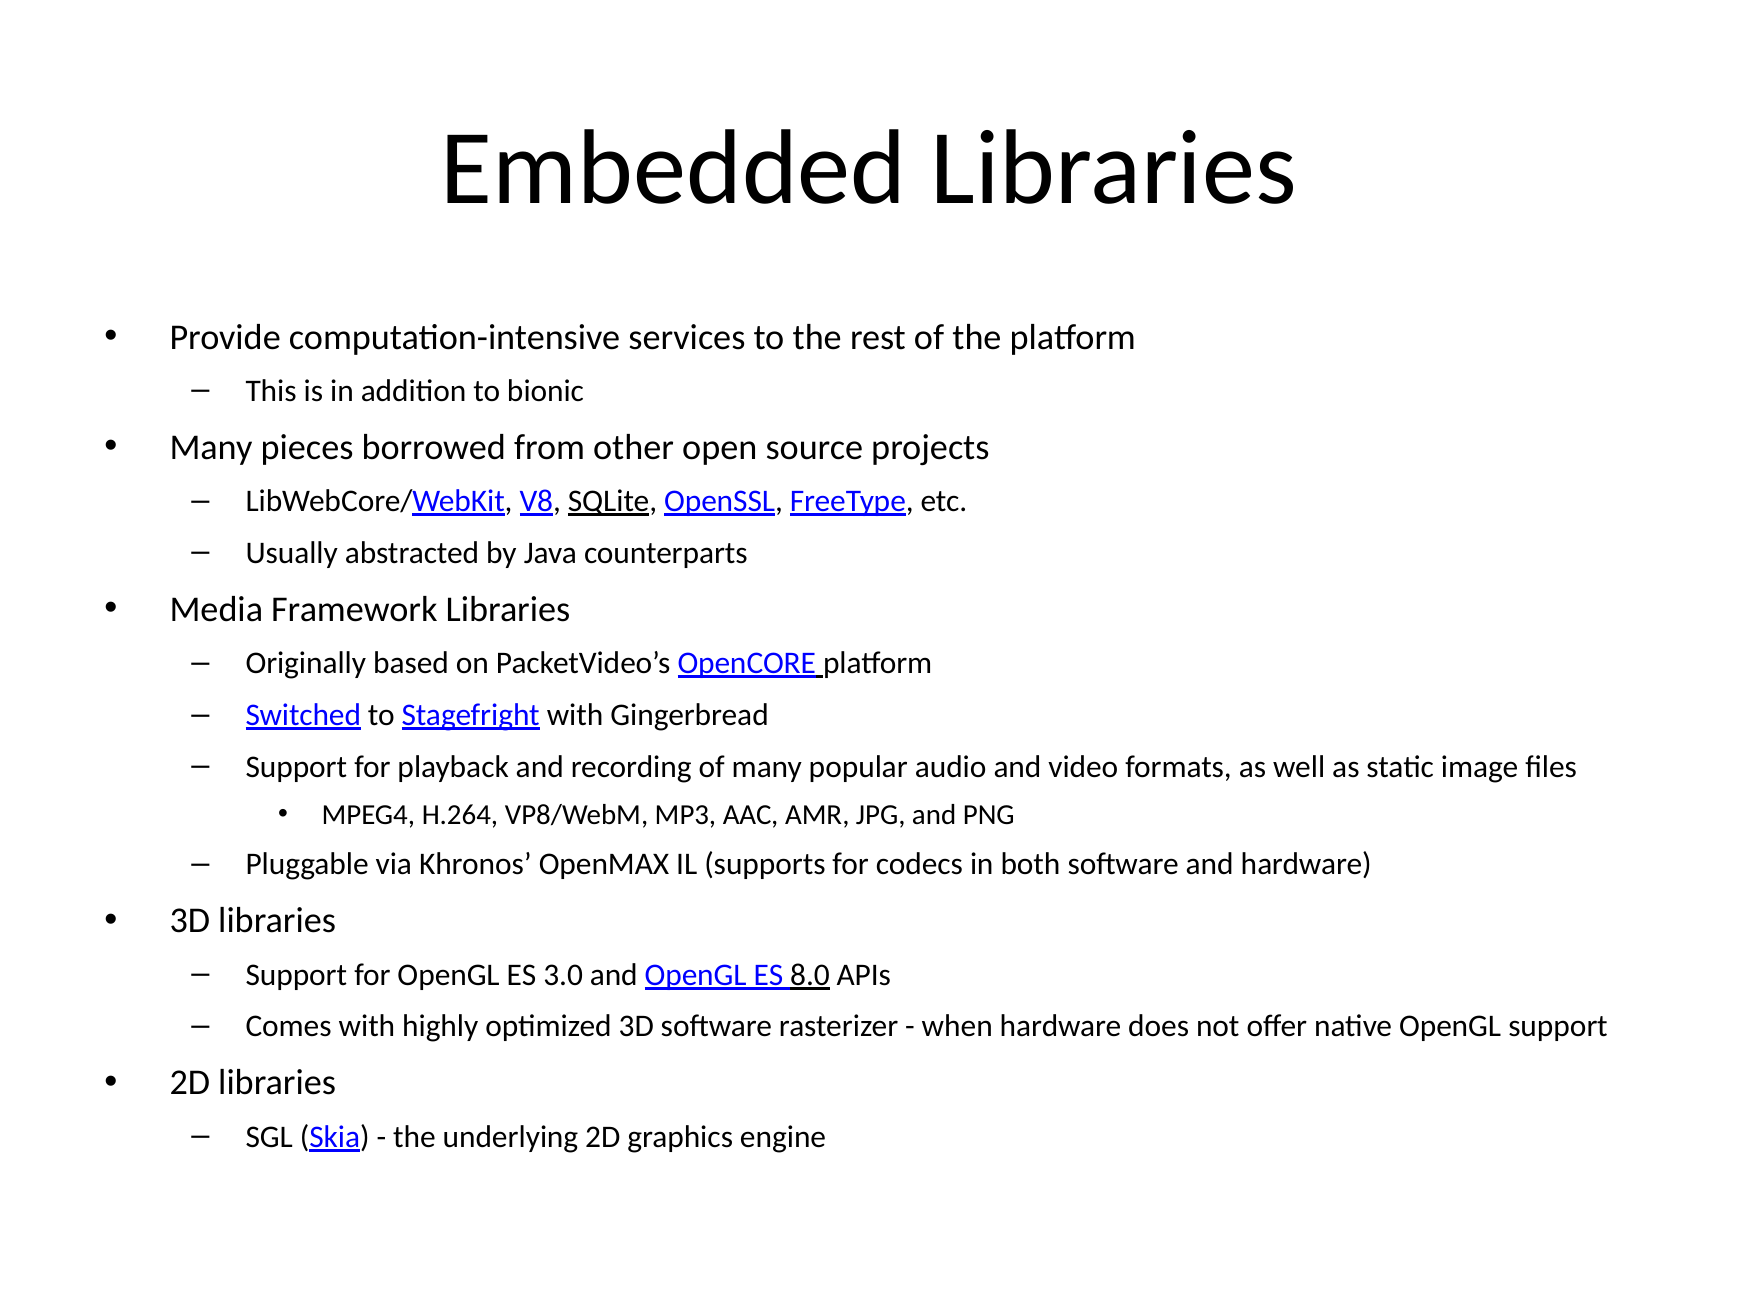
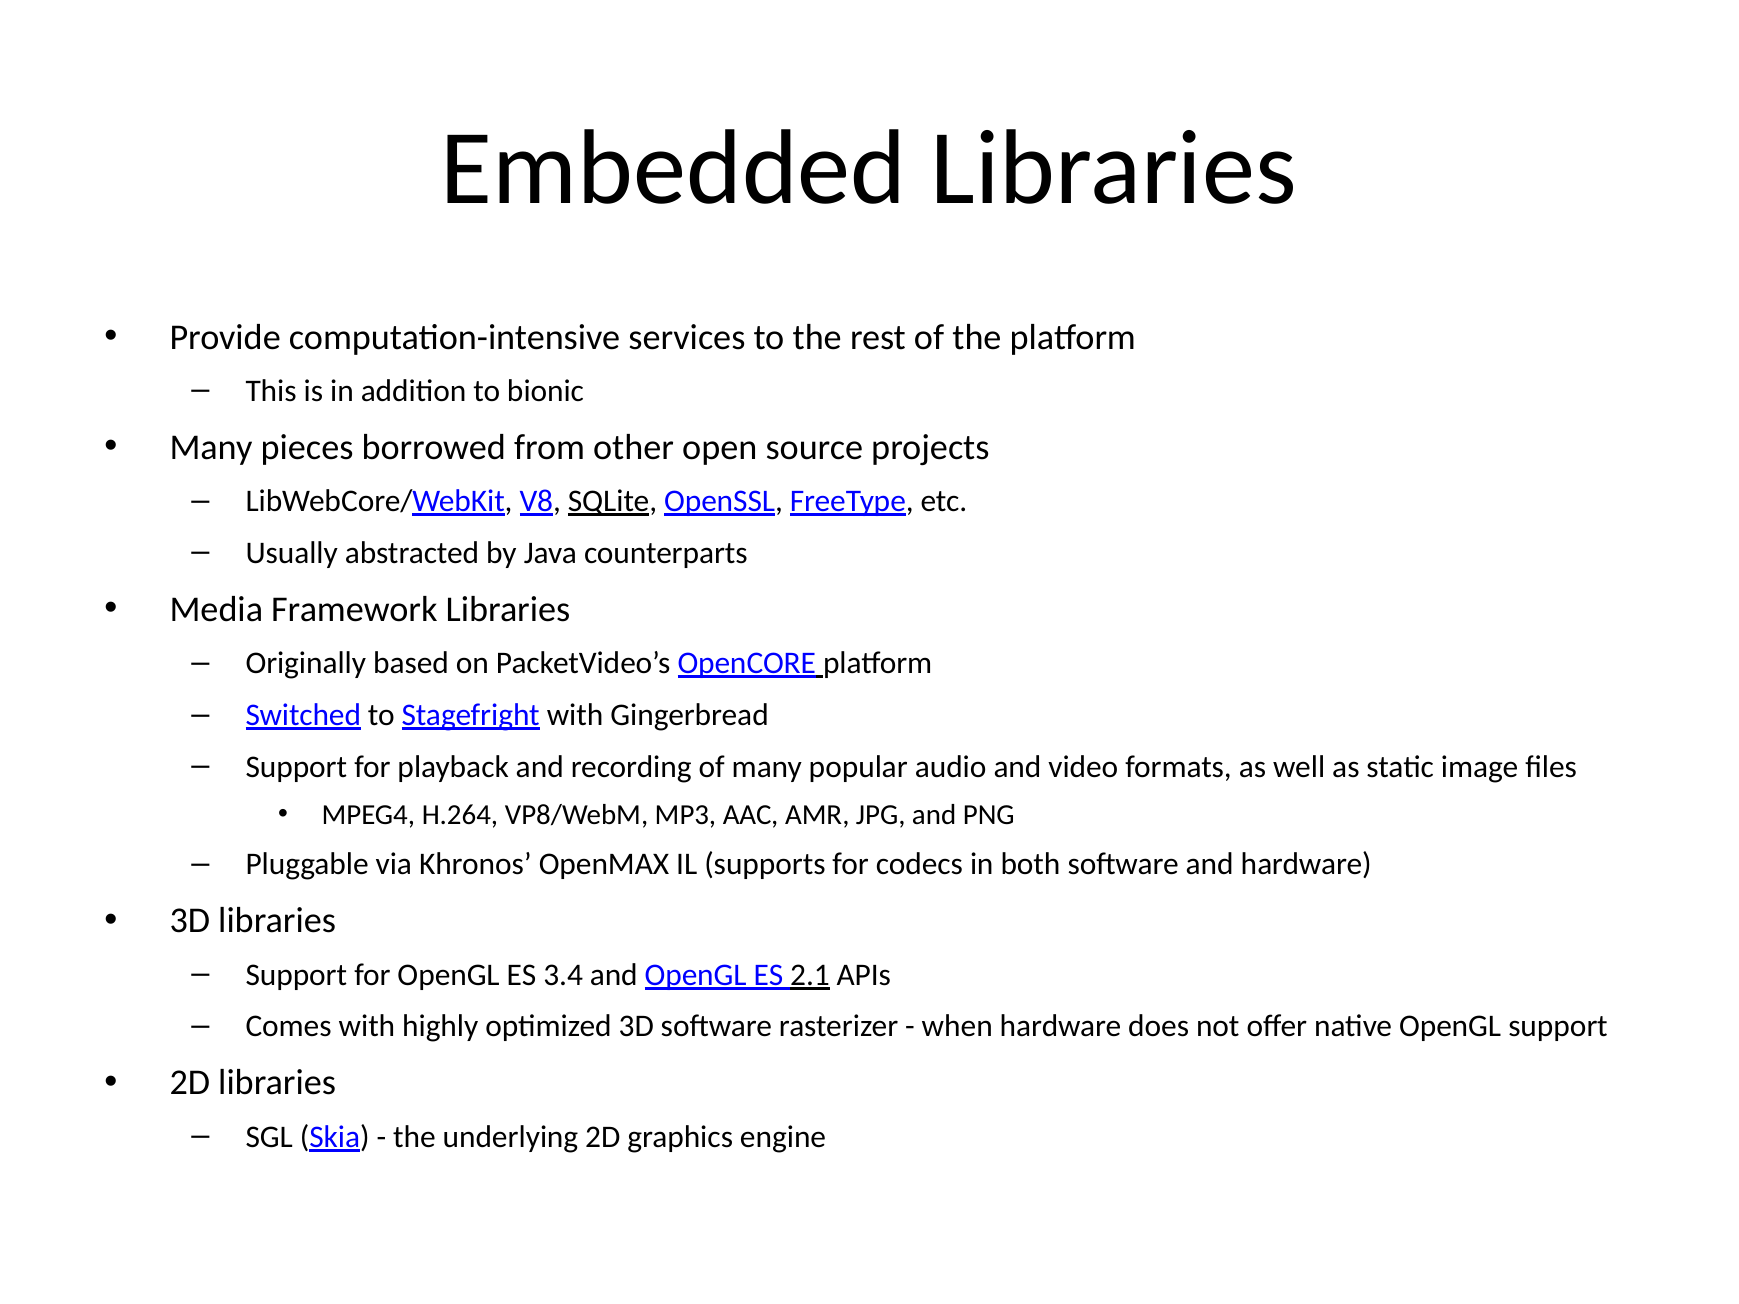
3.0: 3.0 -> 3.4
8.0: 8.0 -> 2.1
